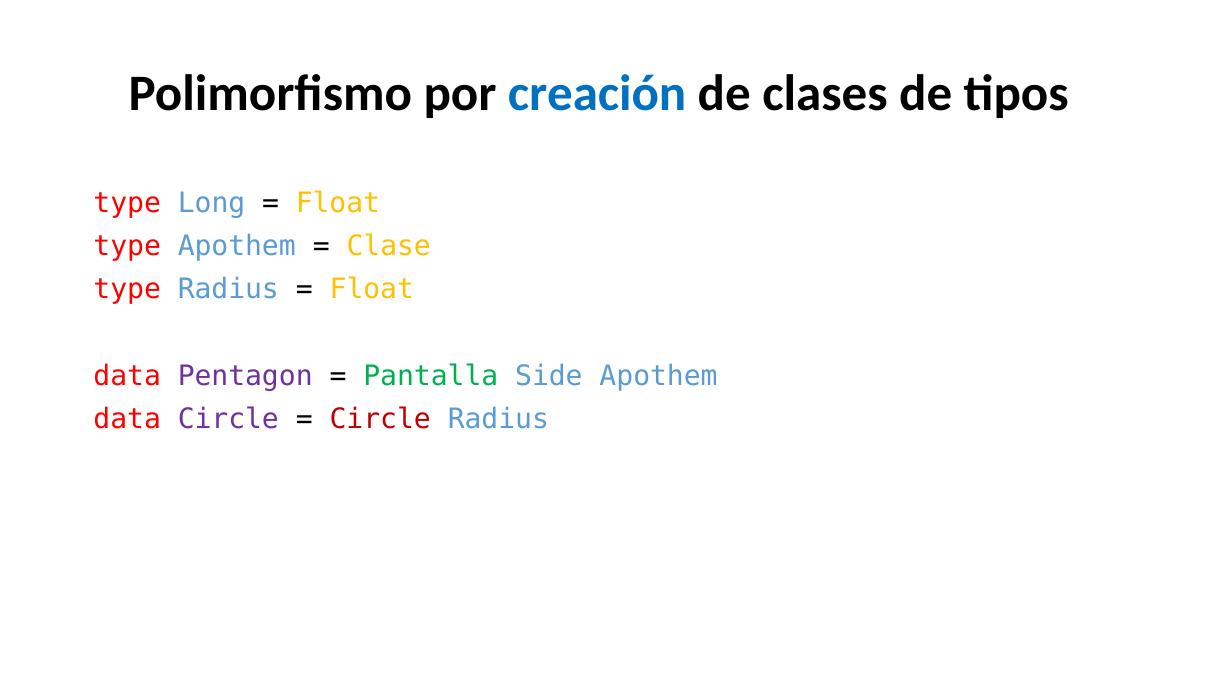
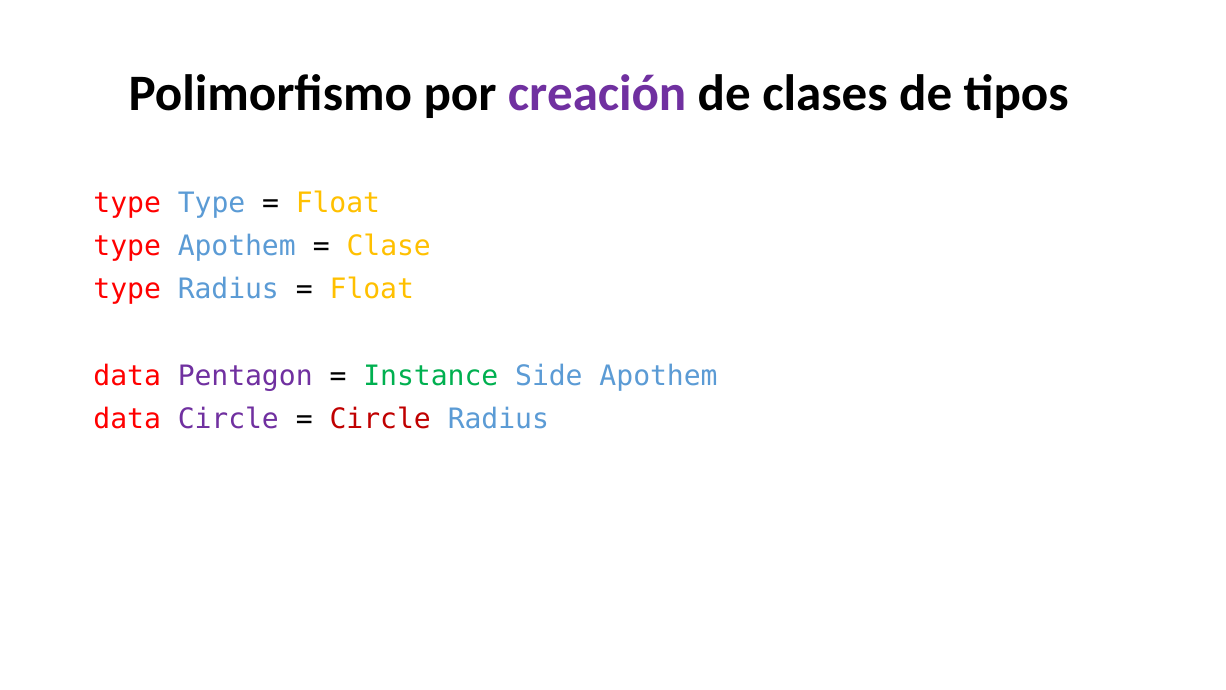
creación colour: blue -> purple
type Long: Long -> Type
Pantalla: Pantalla -> Instance
